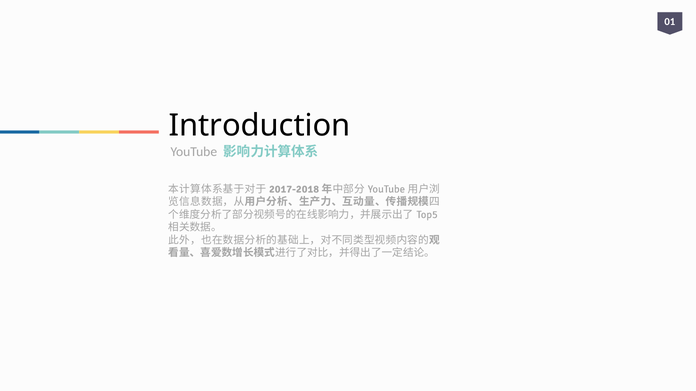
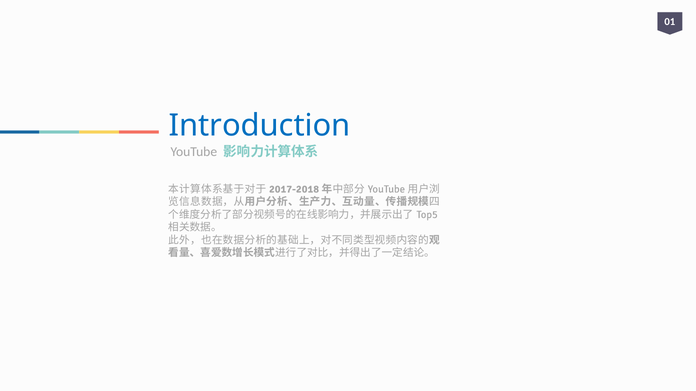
Introduction colour: black -> blue
